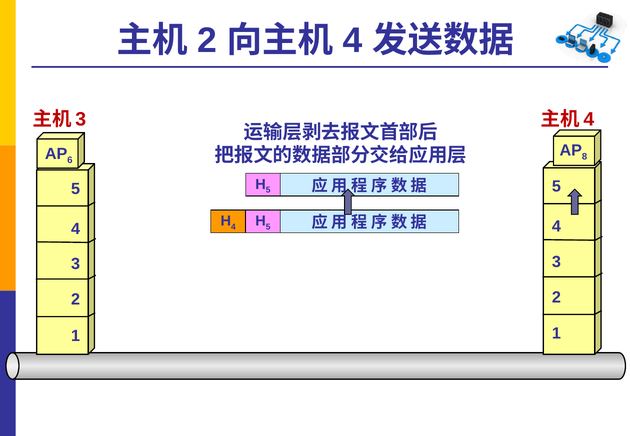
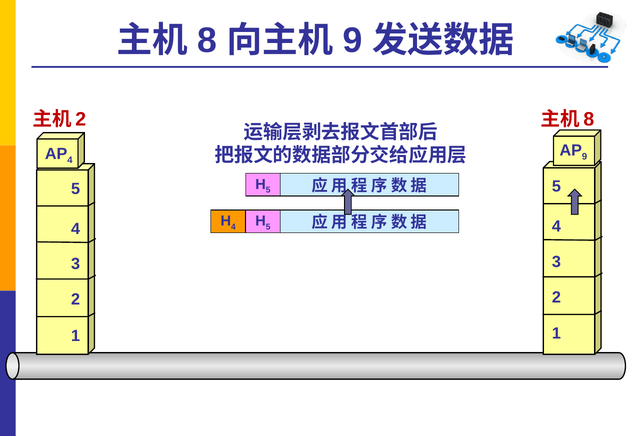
2 at (207, 41): 2 -> 8
4 at (352, 41): 4 -> 9
3 at (81, 119): 3 -> 2
4 at (589, 119): 4 -> 8
8 at (584, 157): 8 -> 9
6 at (70, 160): 6 -> 4
